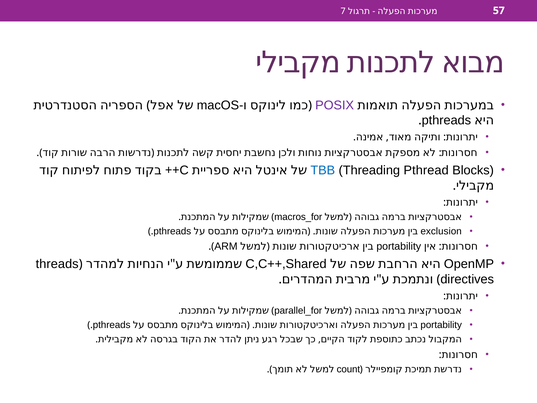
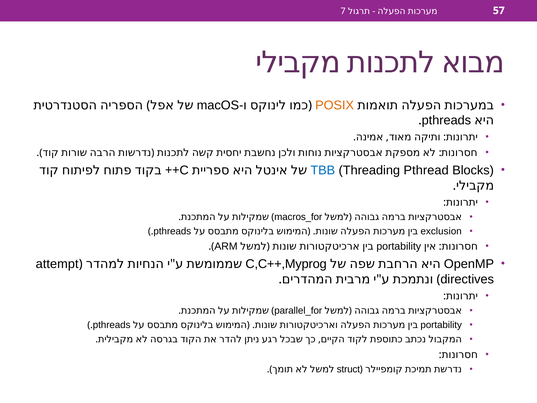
POSIX colour: purple -> orange
threads: threads -> attempt
C,C++,Shared: C,C++,Shared -> C,C++,Myprog
count: count -> struct
